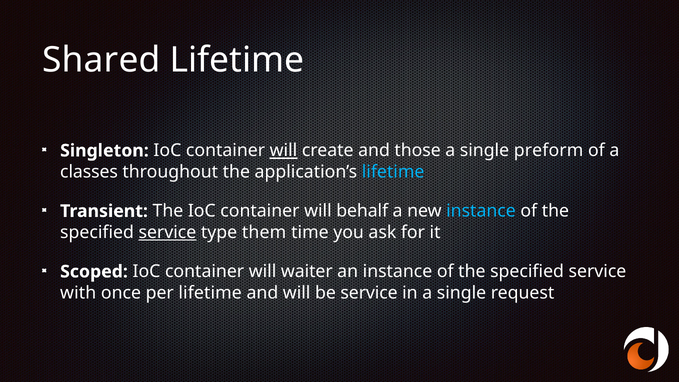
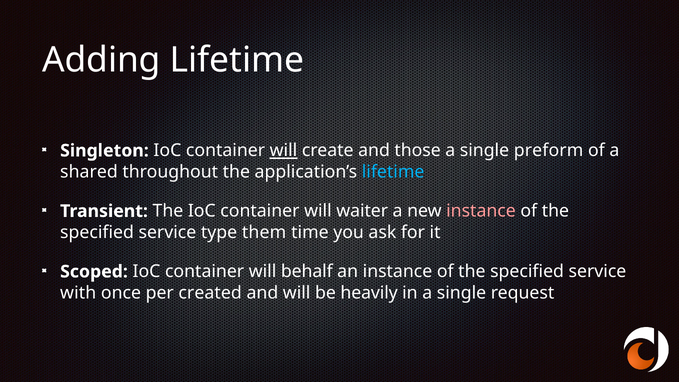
Shared: Shared -> Adding
classes: classes -> shared
behalf: behalf -> waiter
instance at (481, 211) colour: light blue -> pink
service at (167, 232) underline: present -> none
waiter: waiter -> behalf
per lifetime: lifetime -> created
be service: service -> heavily
